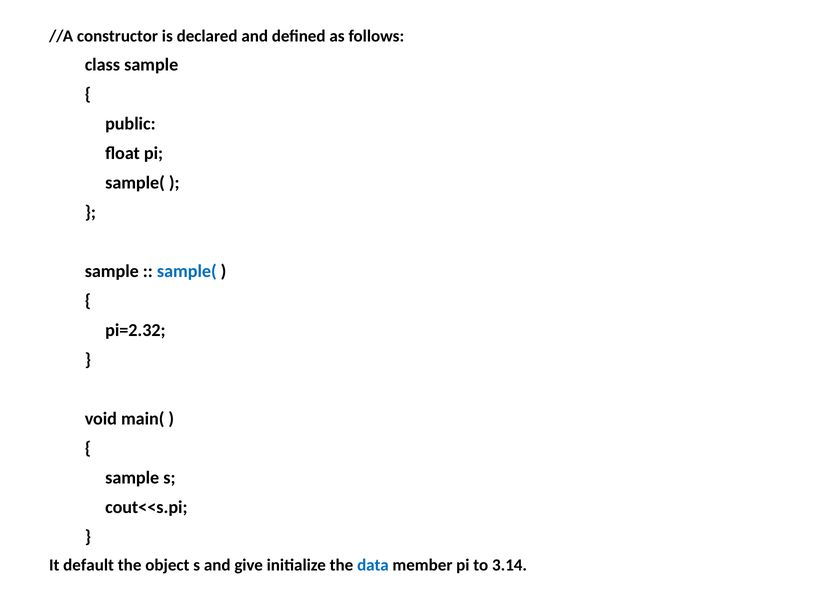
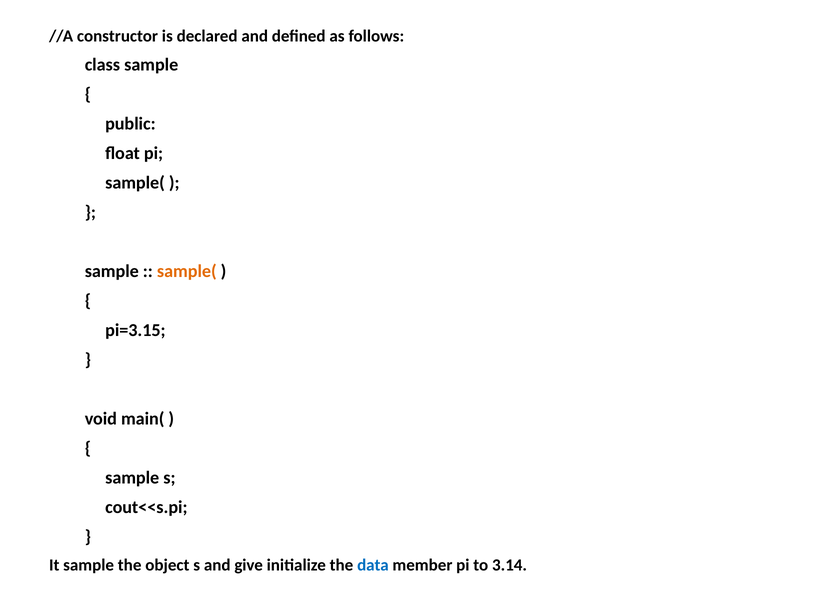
sample( at (187, 271) colour: blue -> orange
pi=2.32: pi=2.32 -> pi=3.15
It default: default -> sample
